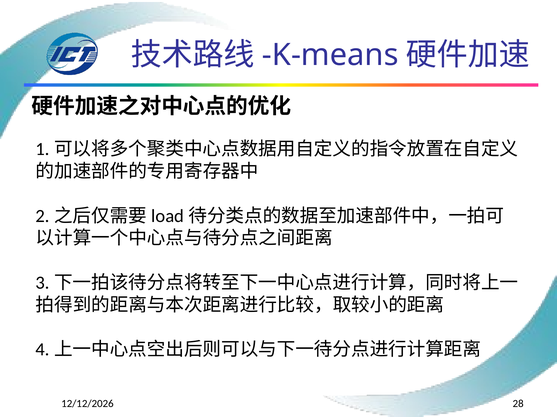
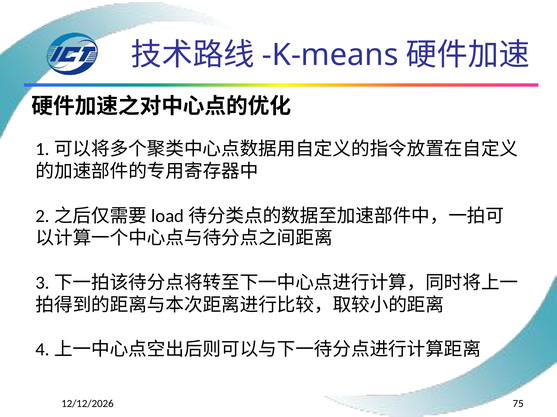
28: 28 -> 75
